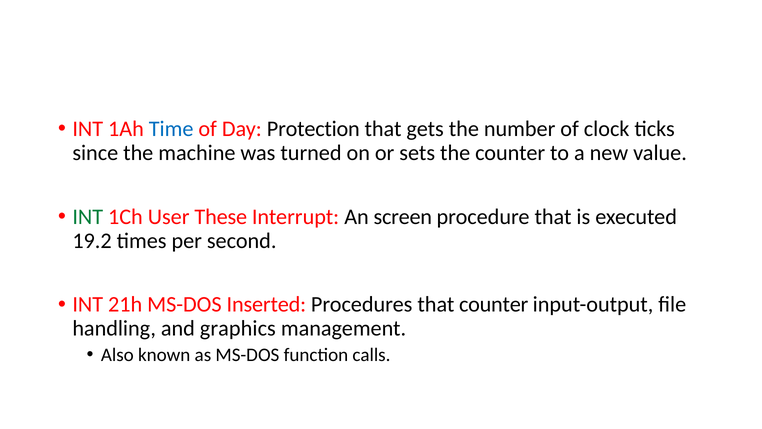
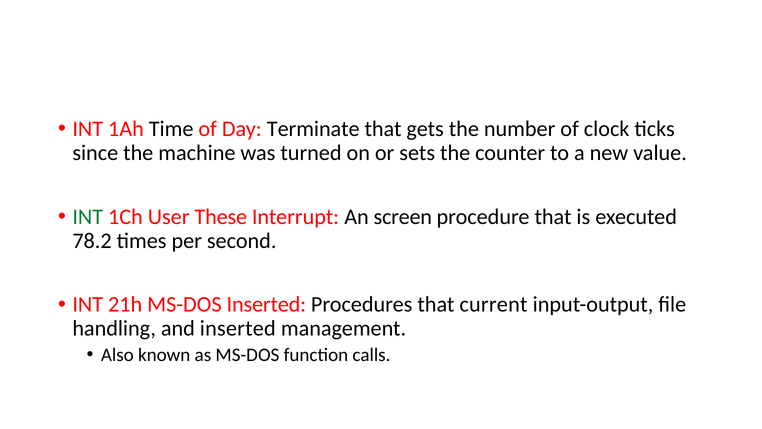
Time colour: blue -> black
Protection: Protection -> Terminate
19.2: 19.2 -> 78.2
that counter: counter -> current
and graphics: graphics -> inserted
